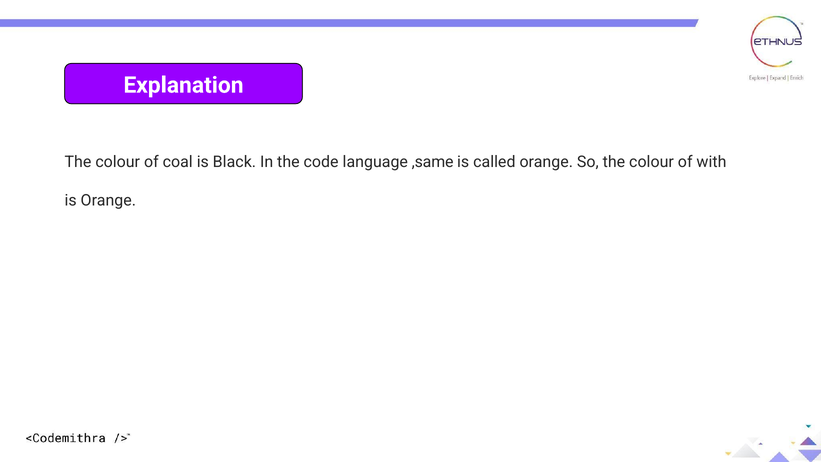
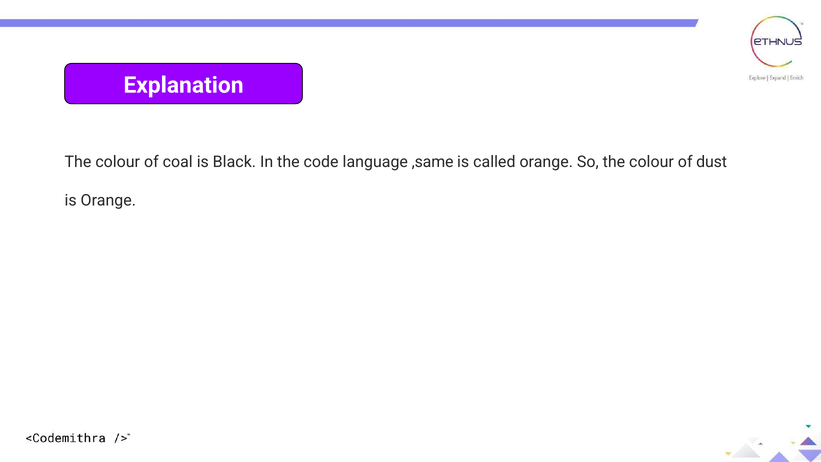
with: with -> dust
